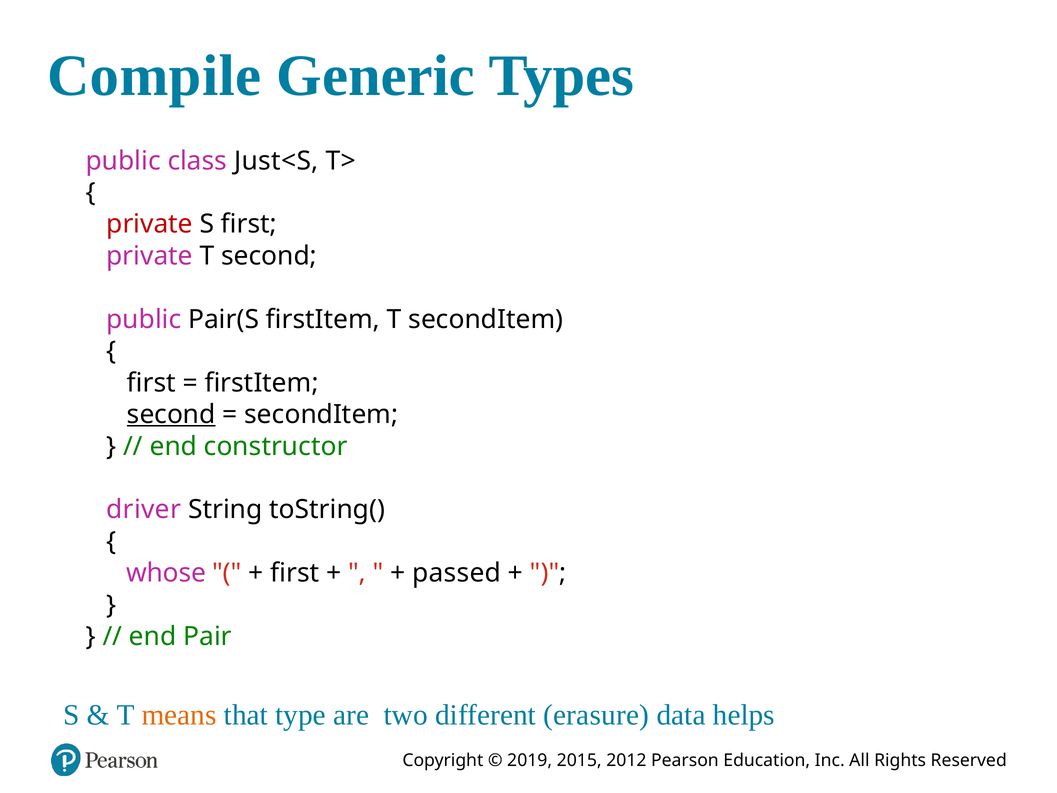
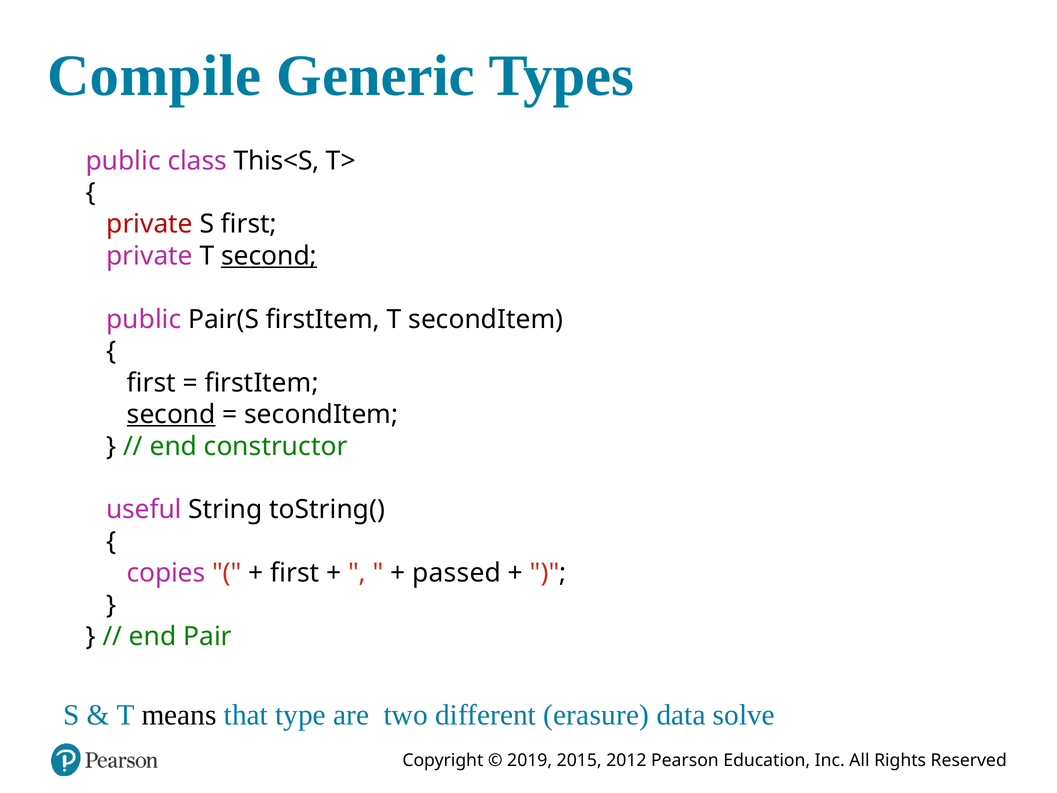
Just<S: Just<S -> This<S
second at (269, 256) underline: none -> present
driver: driver -> useful
whose: whose -> copies
means colour: orange -> black
helps: helps -> solve
